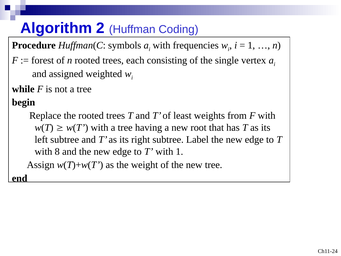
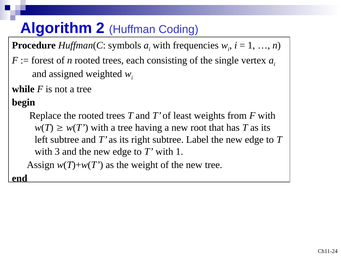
8: 8 -> 3
